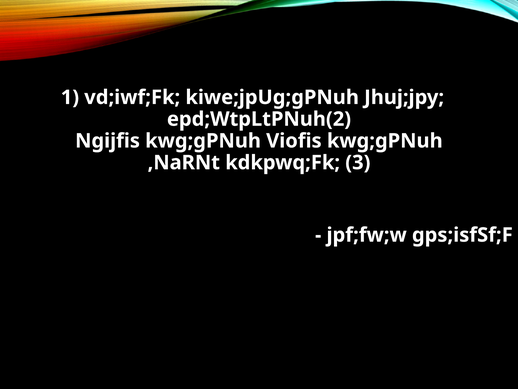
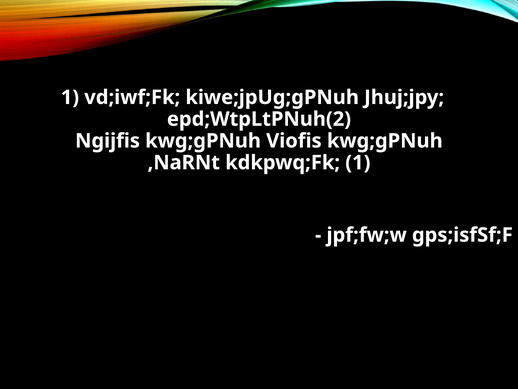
kdkpwq;Fk 3: 3 -> 1
